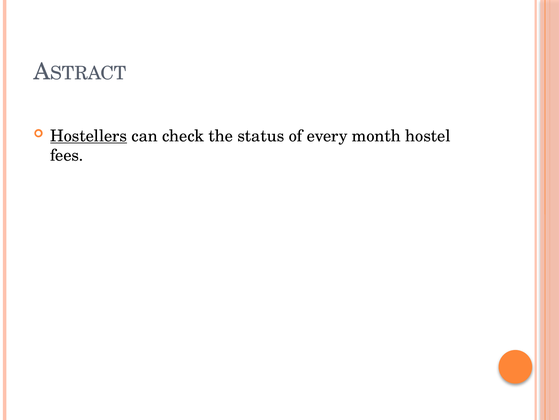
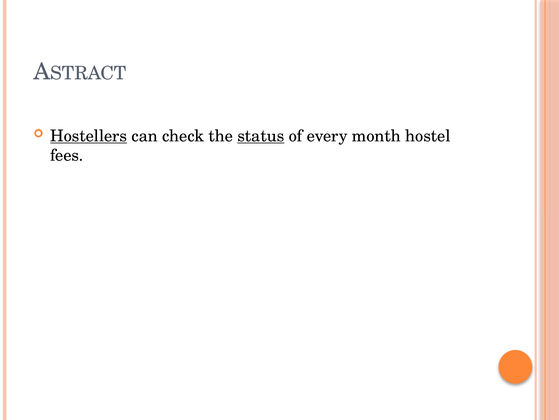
status underline: none -> present
